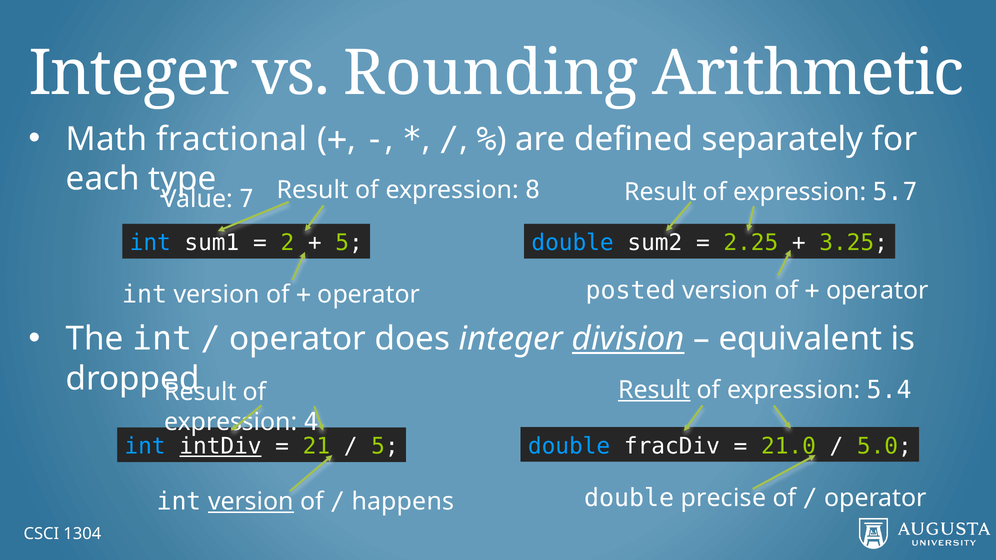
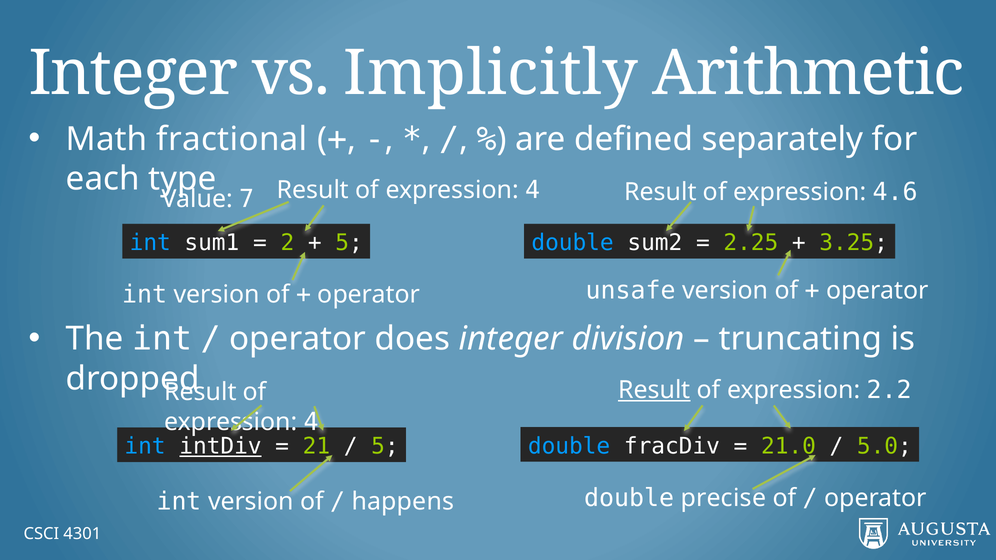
Rounding: Rounding -> Implicitly
8 at (533, 190): 8 -> 4
5.7: 5.7 -> 4.6
posted: posted -> unsafe
division underline: present -> none
equivalent: equivalent -> truncating
5.4: 5.4 -> 2.2
version at (251, 502) underline: present -> none
1304: 1304 -> 4301
